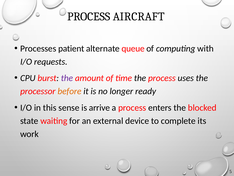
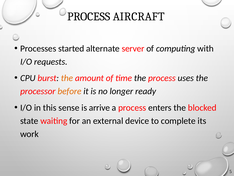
patient: patient -> started
queue: queue -> server
the at (67, 78) colour: purple -> orange
